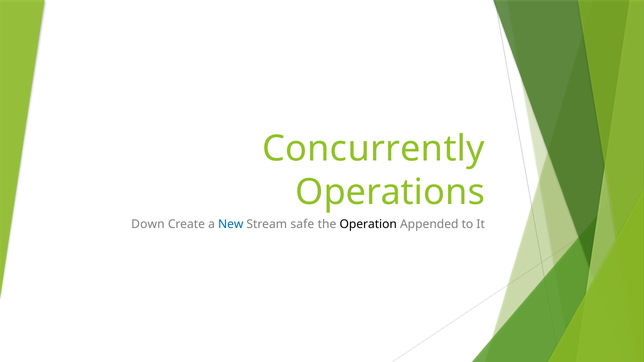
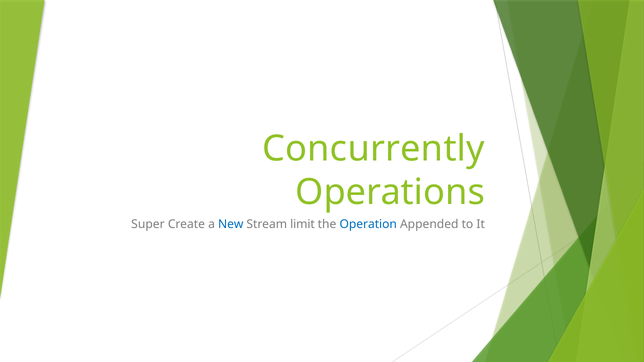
Down: Down -> Super
safe: safe -> limit
Operation colour: black -> blue
